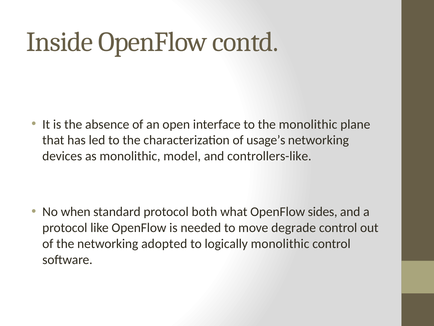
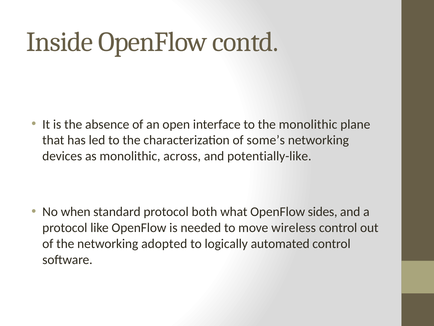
usage’s: usage’s -> some’s
model: model -> across
controllers-like: controllers-like -> potentially-like
degrade: degrade -> wireless
logically monolithic: monolithic -> automated
